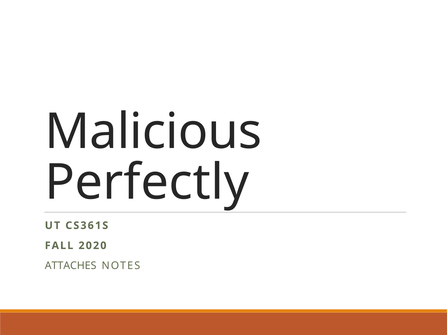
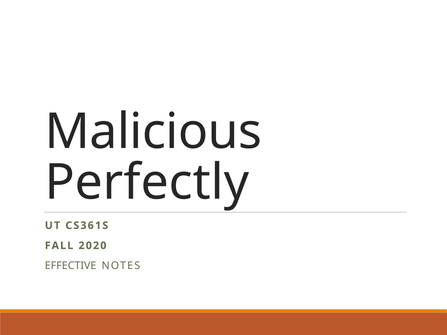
ATTACHES: ATTACHES -> EFFECTIVE
